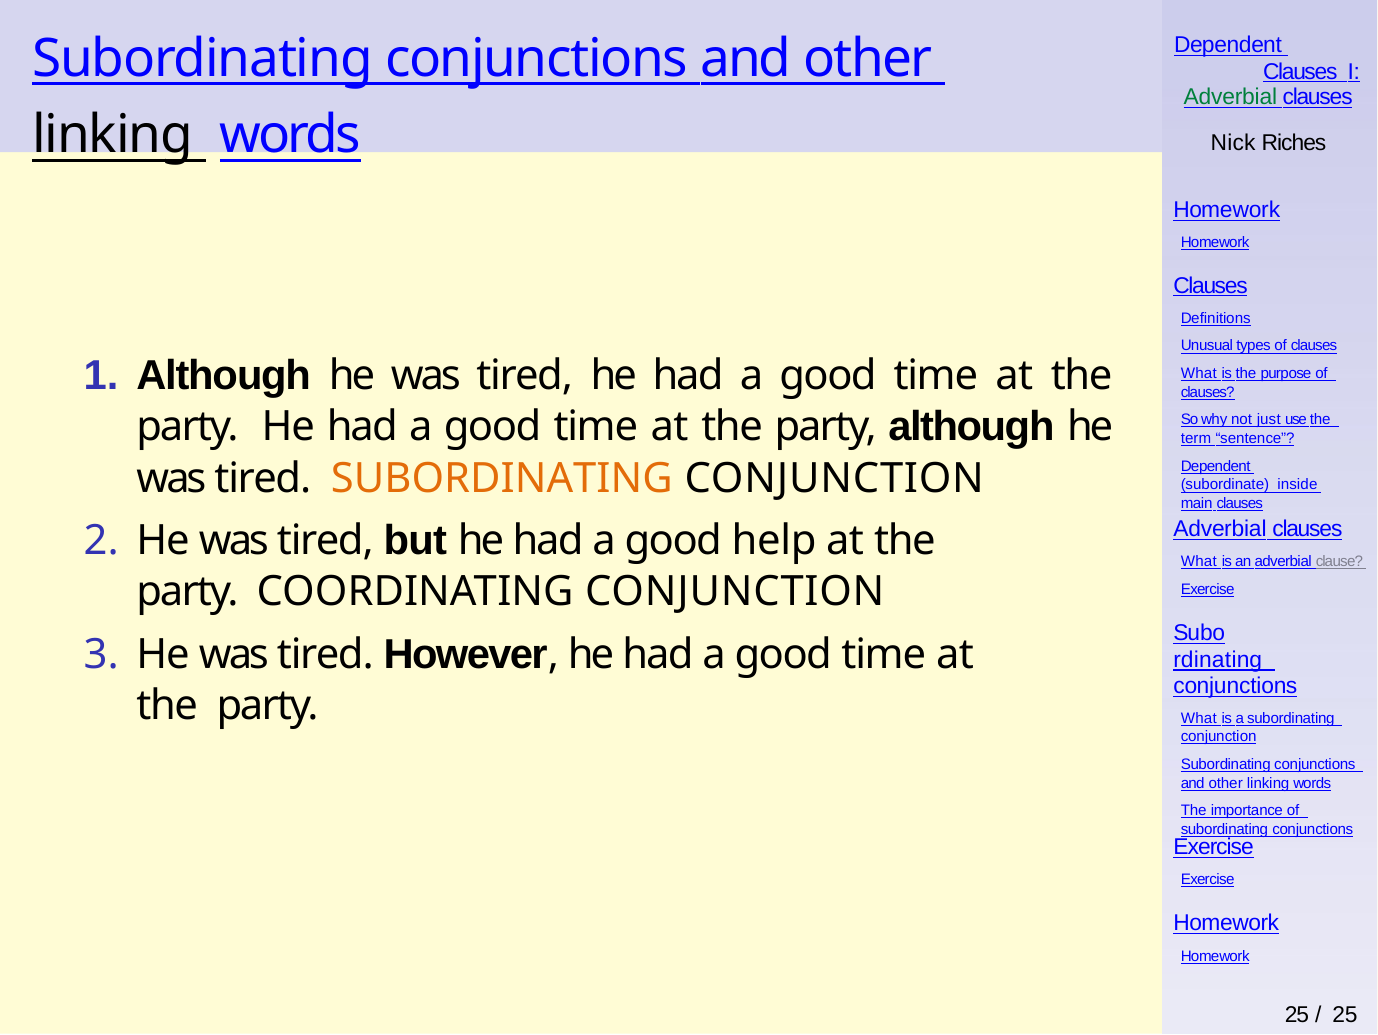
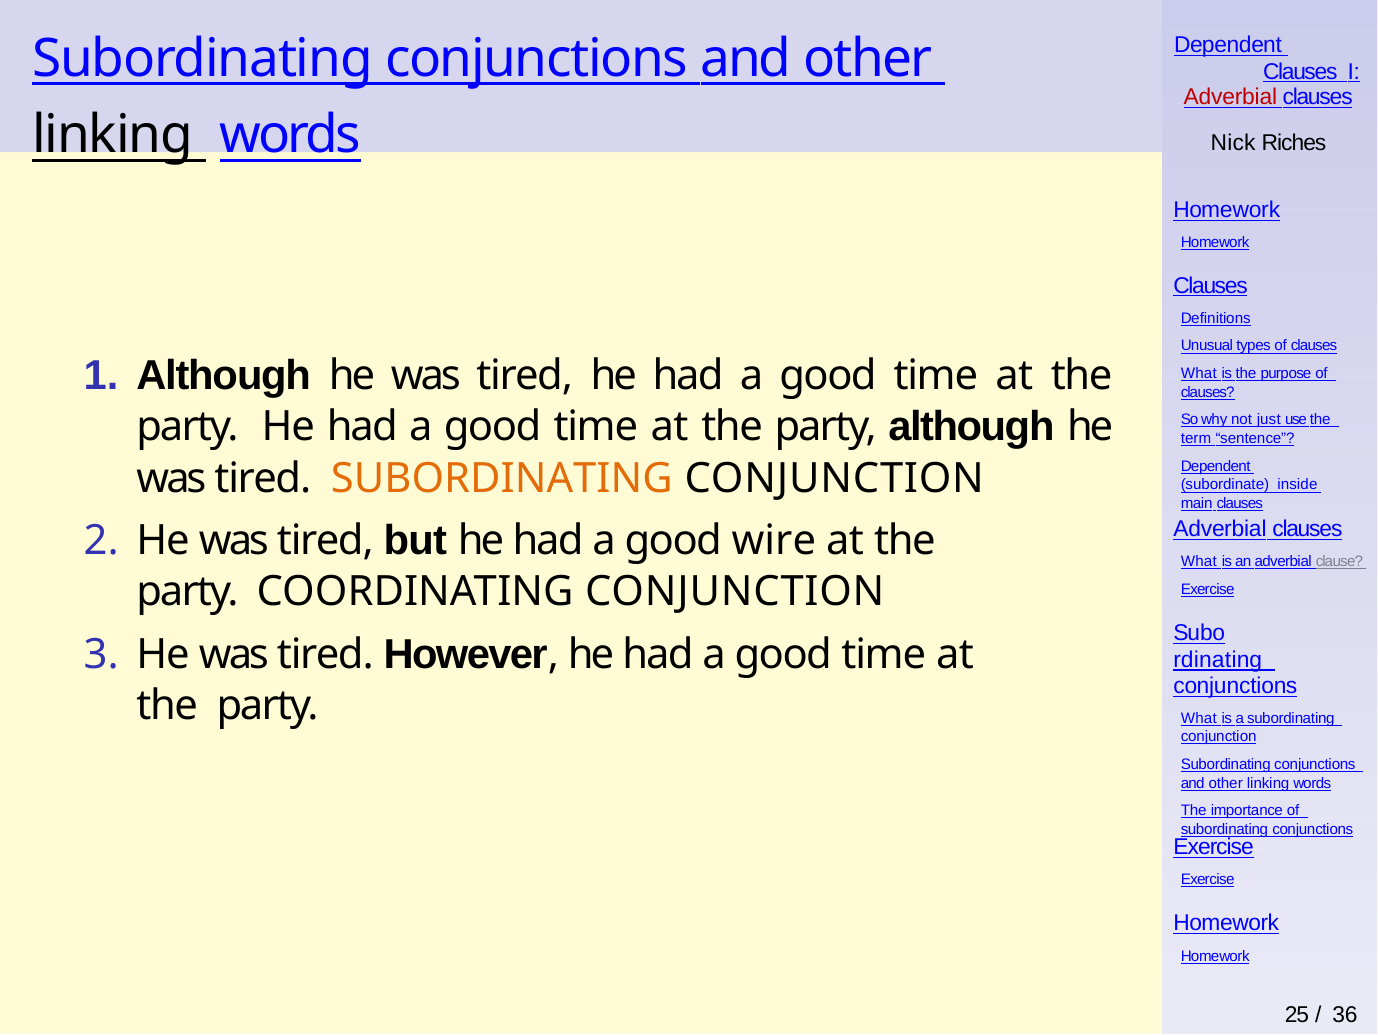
Adverbial at (1230, 97) colour: green -> red
help: help -> wire
25 at (1345, 1014): 25 -> 36
